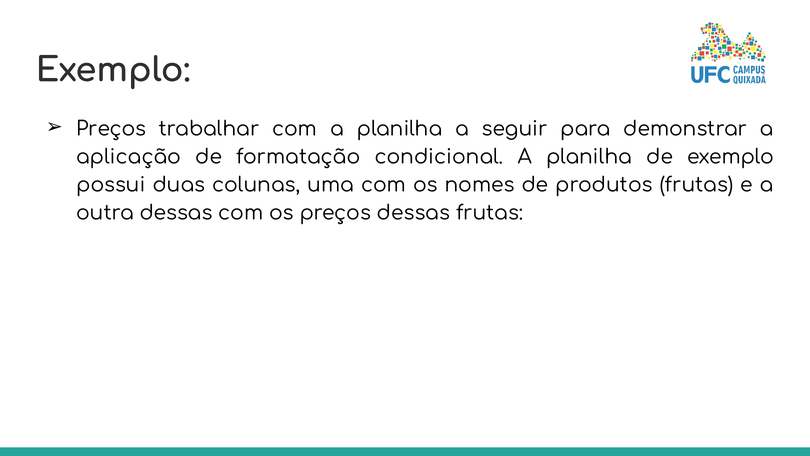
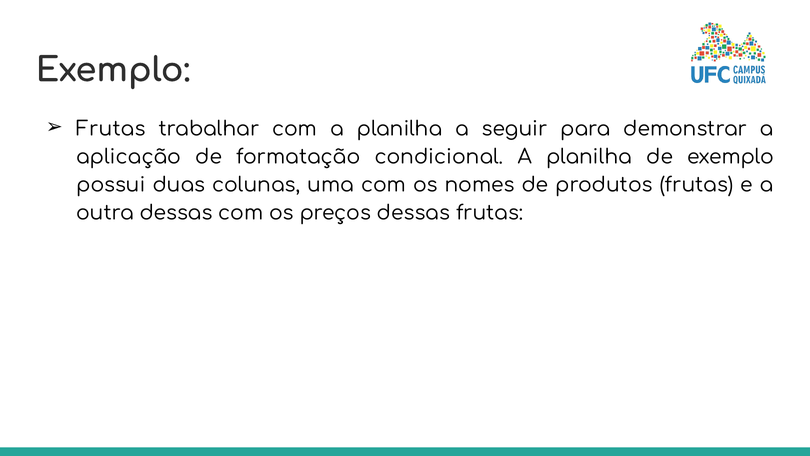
Preços at (111, 129): Preços -> Frutas
